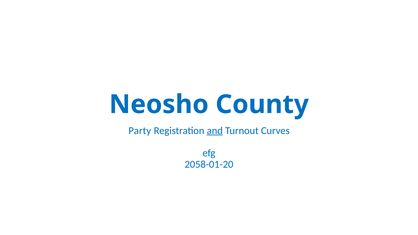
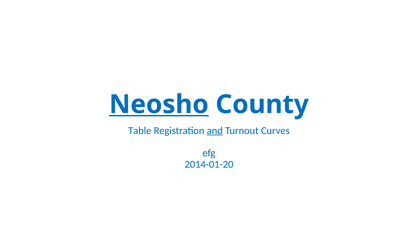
Neosho underline: none -> present
Party: Party -> Table
2058-01-20: 2058-01-20 -> 2014-01-20
